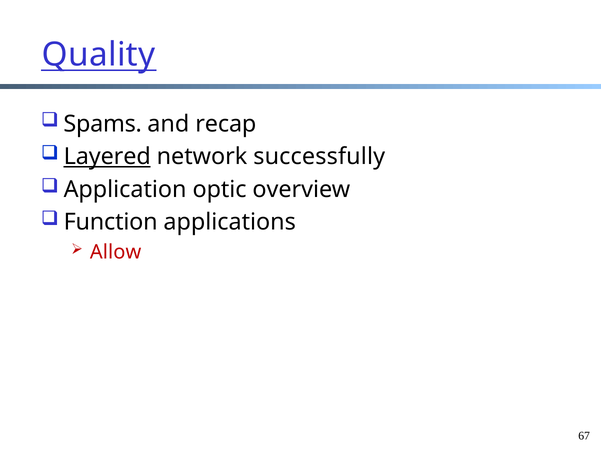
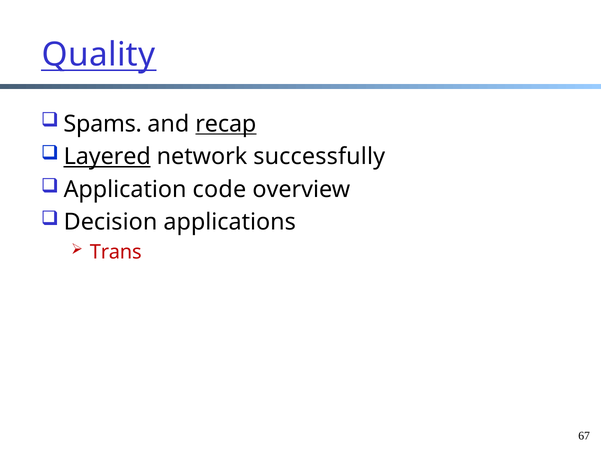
recap underline: none -> present
optic: optic -> code
Function: Function -> Decision
Allow: Allow -> Trans
